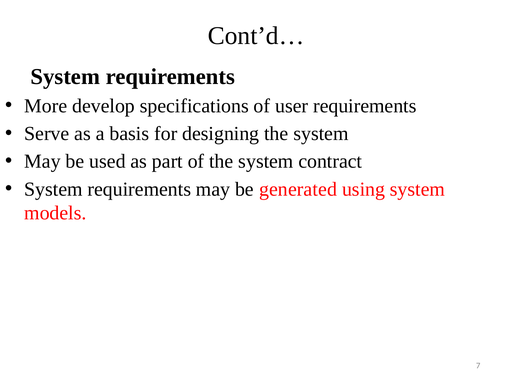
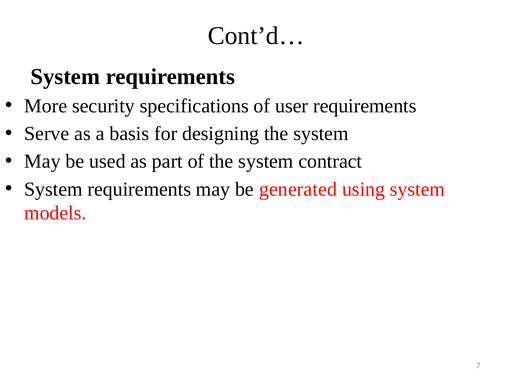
develop: develop -> security
